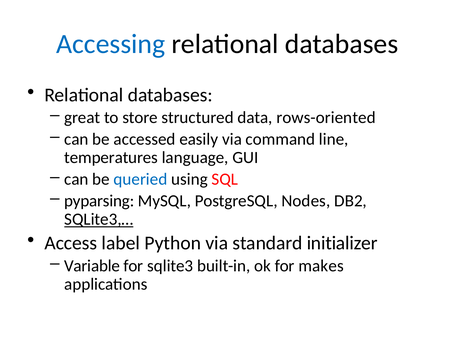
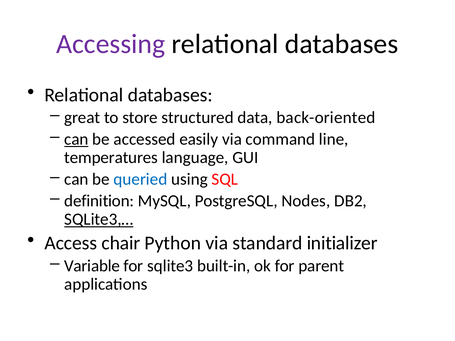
Accessing colour: blue -> purple
rows-oriented: rows-oriented -> back-oriented
can at (76, 139) underline: none -> present
pyparsing: pyparsing -> definition
label: label -> chair
makes: makes -> parent
